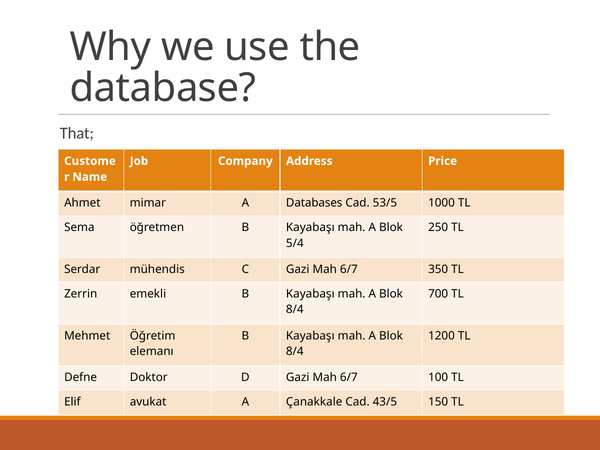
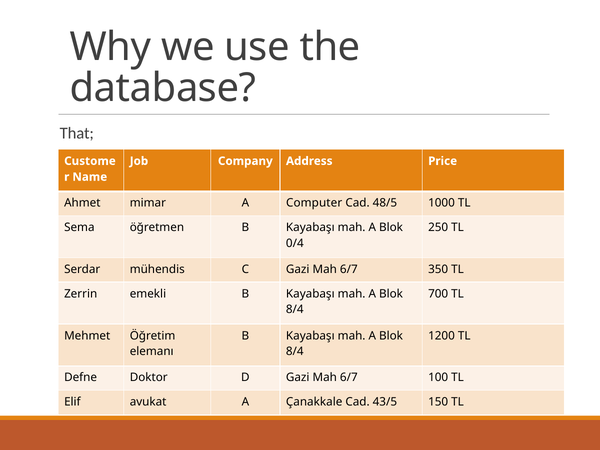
Databases: Databases -> Computer
53/5: 53/5 -> 48/5
5/4: 5/4 -> 0/4
